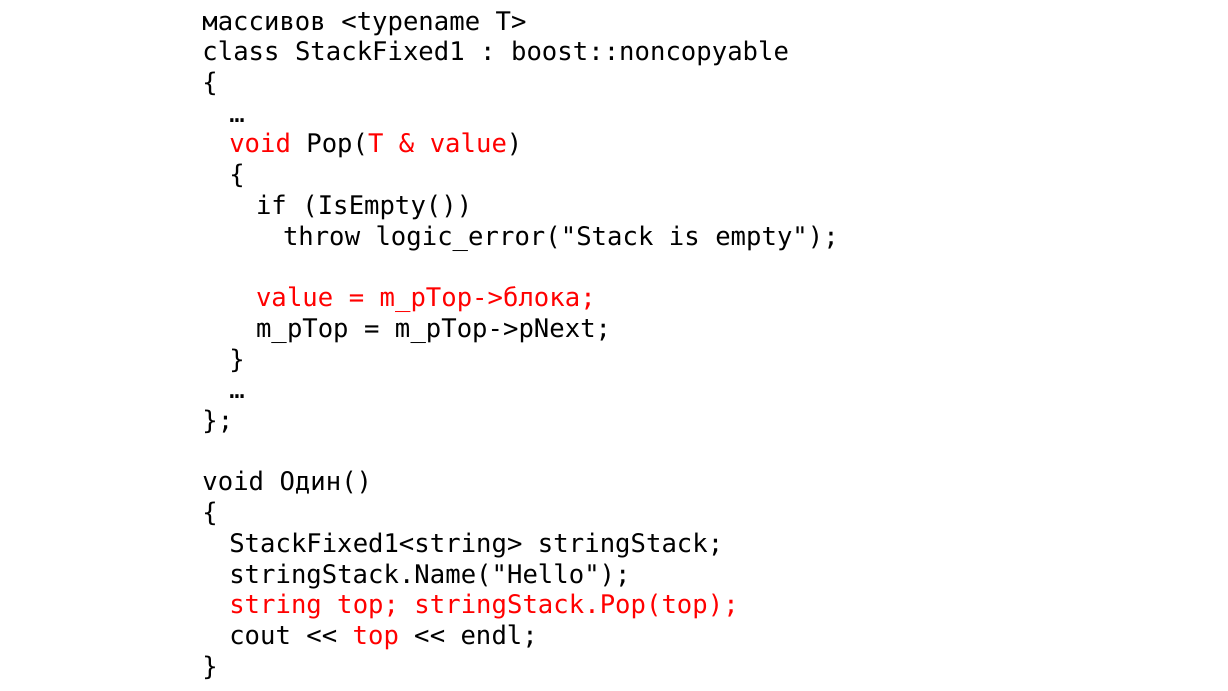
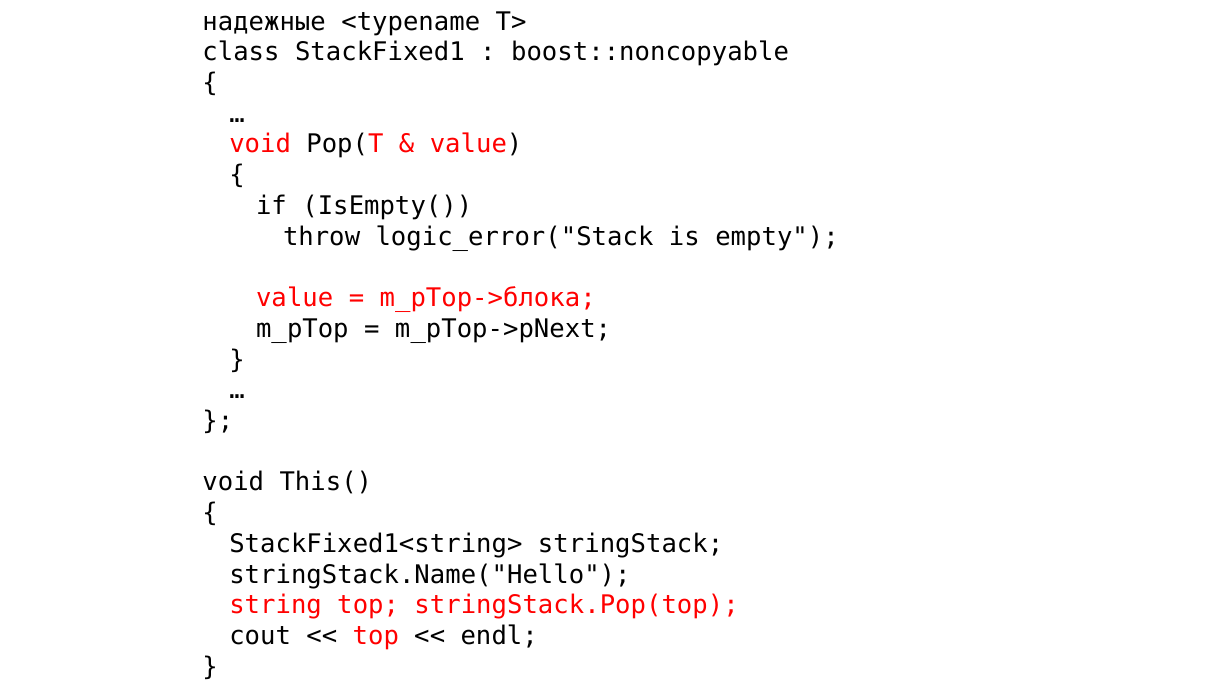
массивов: массивов -> надежные
Один(: Один( -> This(
